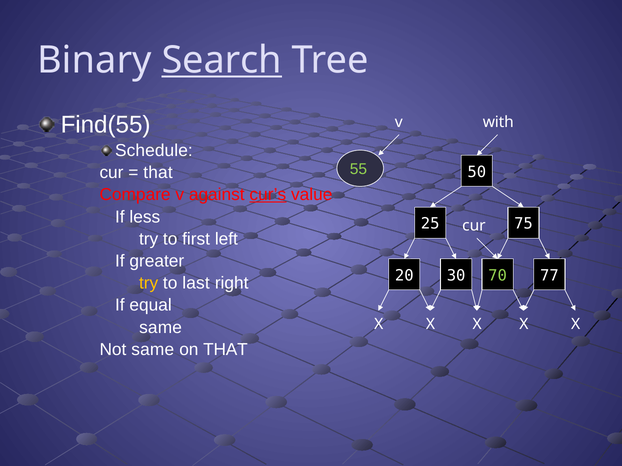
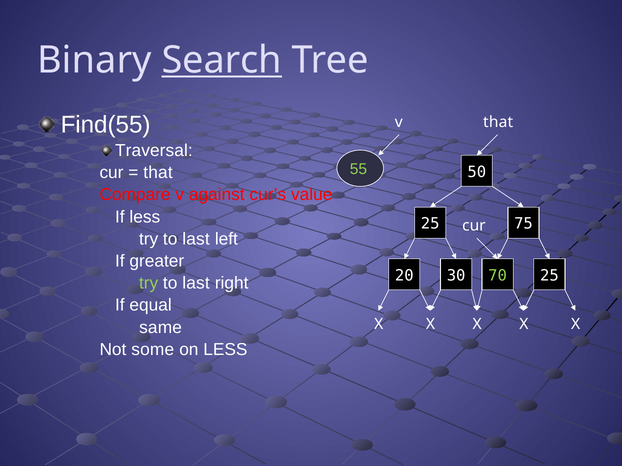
with at (498, 122): with -> that
Schedule: Schedule -> Traversal
cur’s underline: present -> none
first at (196, 239): first -> last
20 77: 77 -> 25
try at (149, 283) colour: yellow -> light green
Not same: same -> some
on THAT: THAT -> LESS
